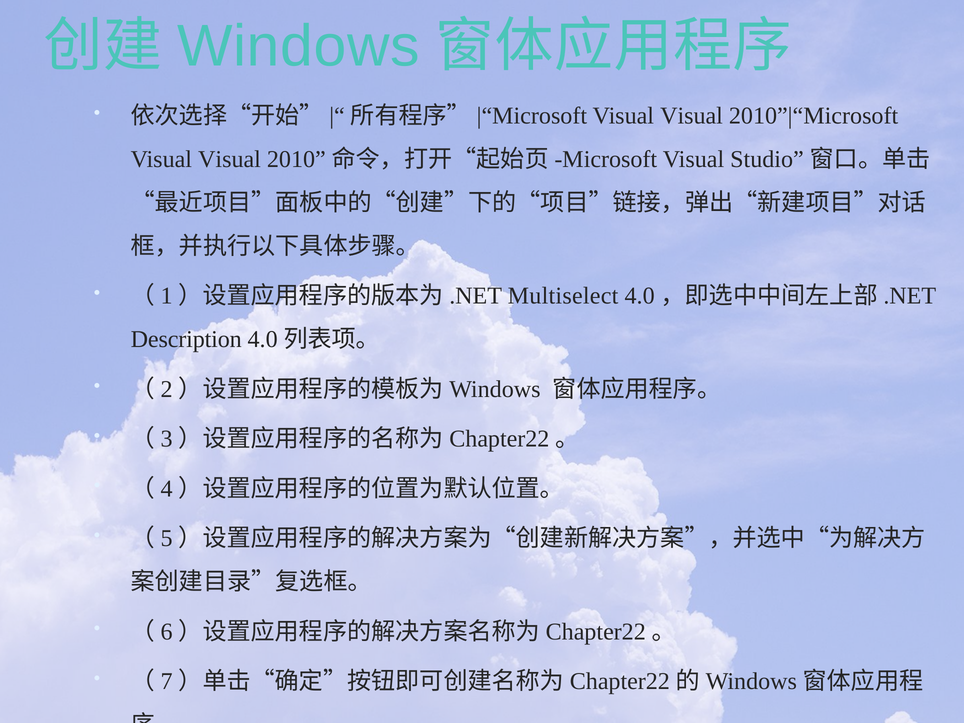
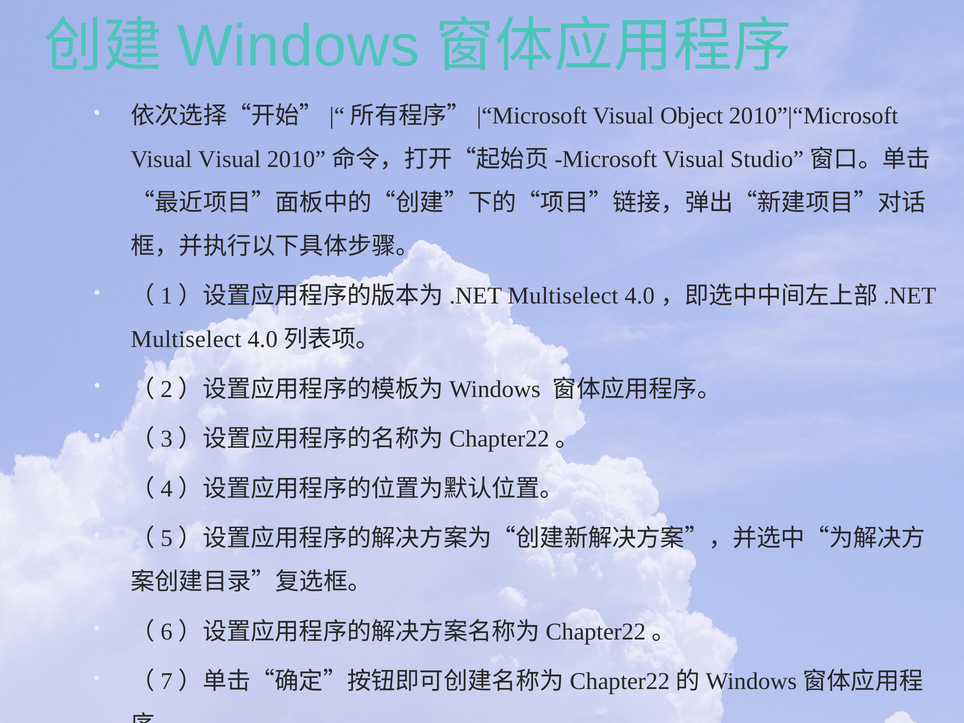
Visual at (692, 116): Visual -> Object
Description at (186, 339): Description -> Multiselect
